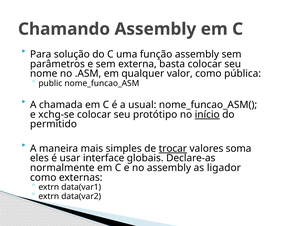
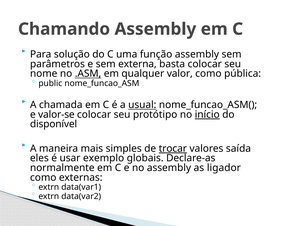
.ASM underline: none -> present
usual underline: none -> present
xchg-se: xchg-se -> valor-se
permitido: permitido -> disponível
soma: soma -> saída
interface: interface -> exemplo
